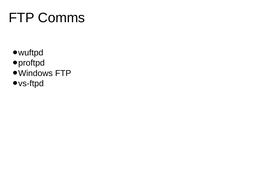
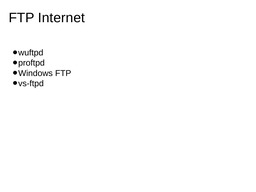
Comms: Comms -> Internet
